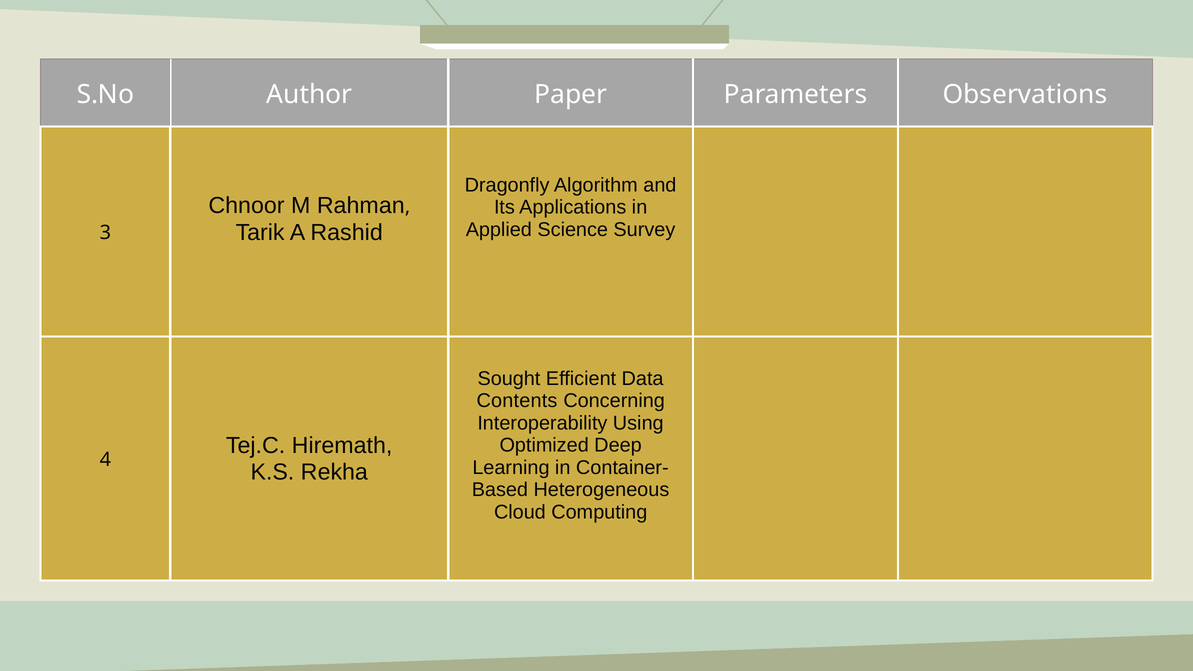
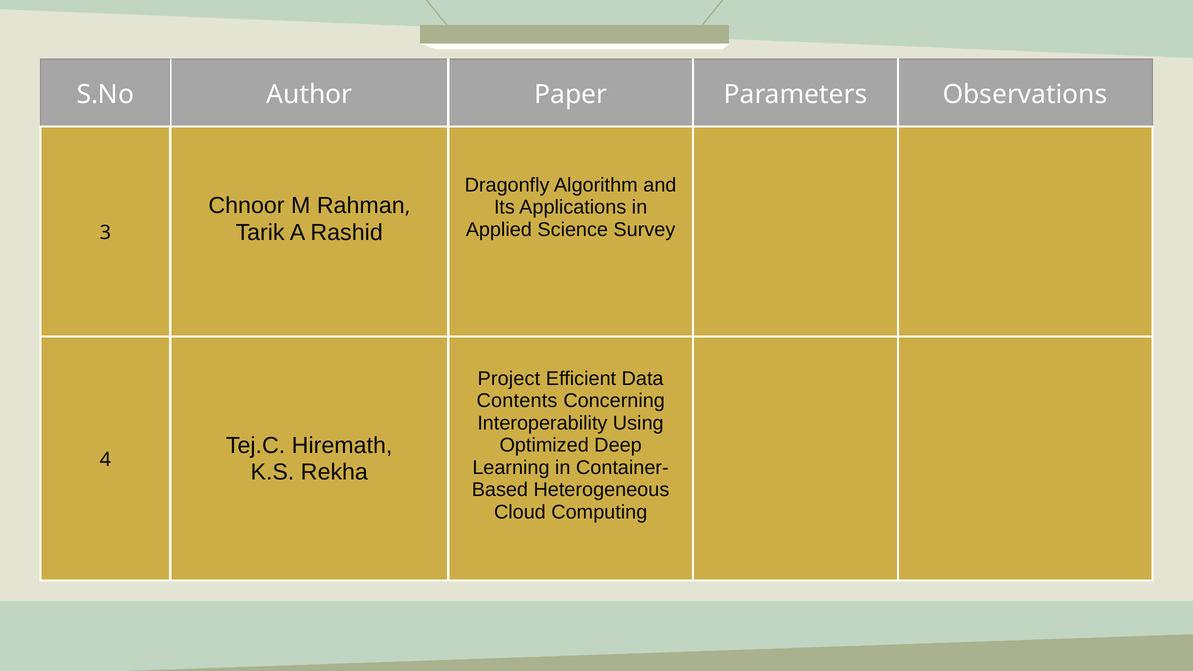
Sought: Sought -> Project
